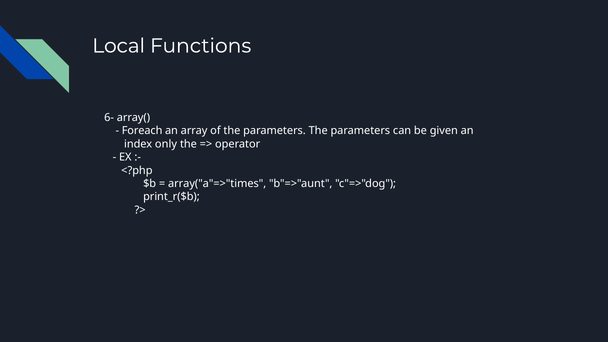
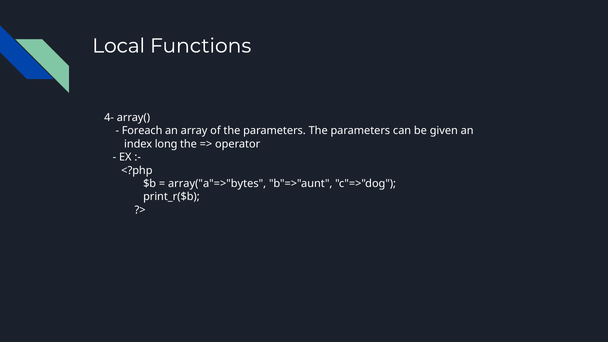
6-: 6- -> 4-
only: only -> long
array("a"=>"times: array("a"=>"times -> array("a"=>"bytes
